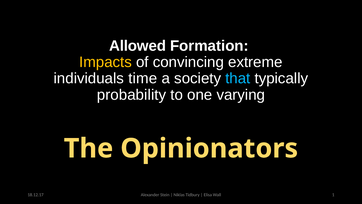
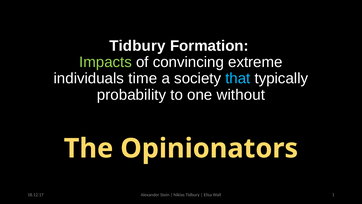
Allowed at (138, 46): Allowed -> Tidbury
Impacts colour: yellow -> light green
varying: varying -> without
